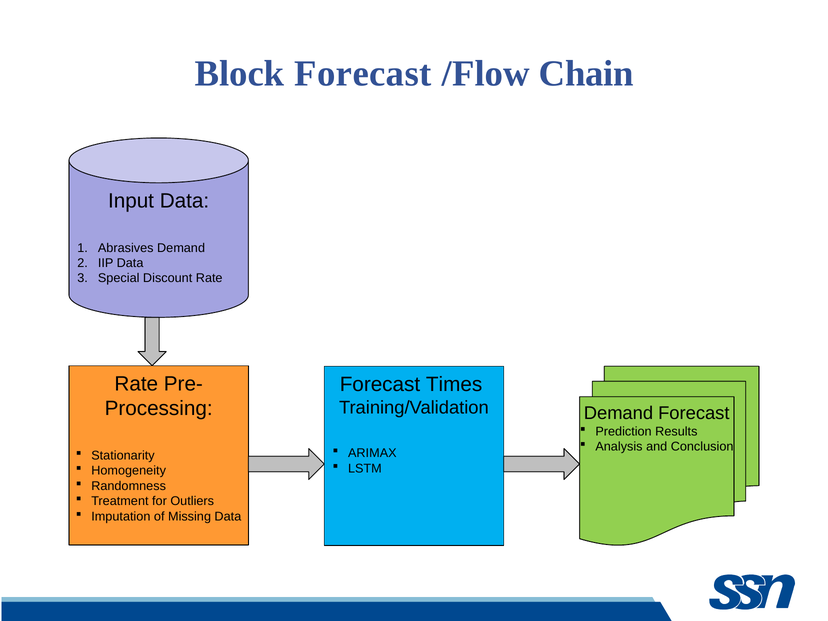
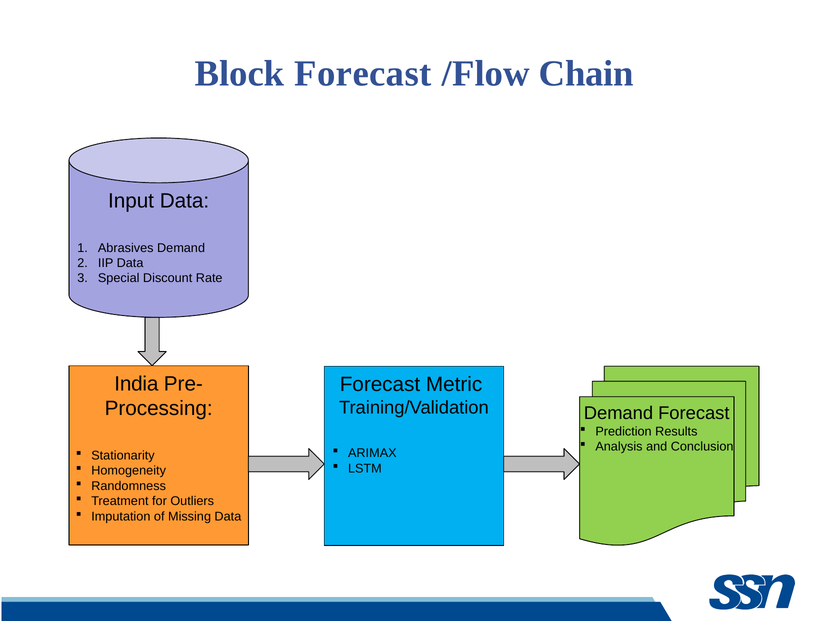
Rate at (136, 384): Rate -> India
Times: Times -> Metric
